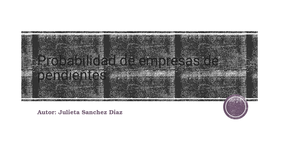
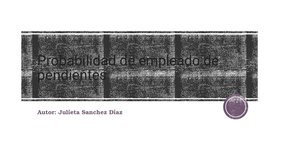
empresas: empresas -> empleado
